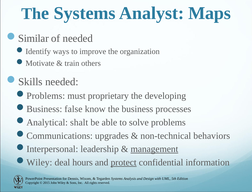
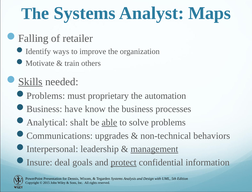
Similar: Similar -> Falling
of needed: needed -> retailer
Skills underline: none -> present
developing: developing -> automation
false: false -> have
able underline: none -> present
Wiley at (39, 162): Wiley -> Insure
hours: hours -> goals
